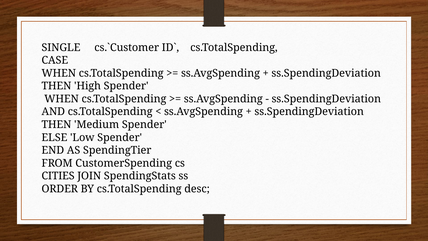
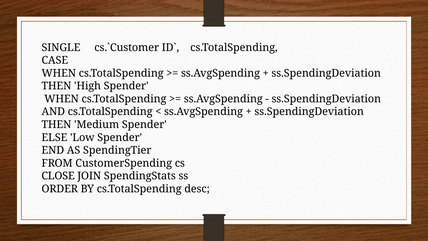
CITIES: CITIES -> CLOSE
